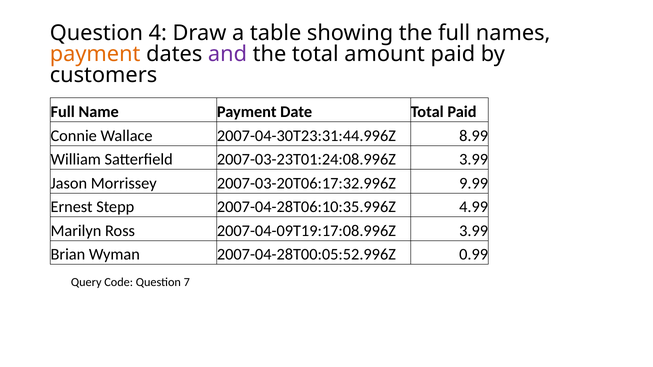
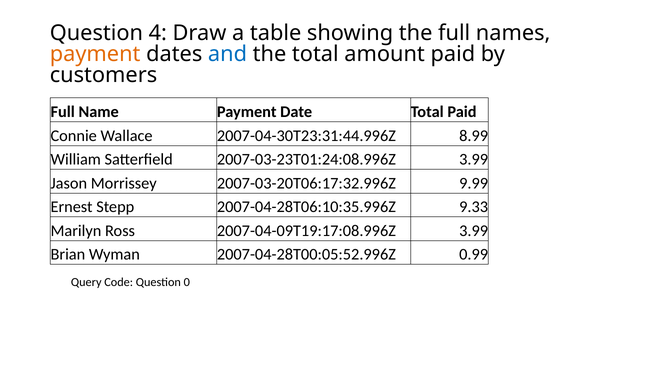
and colour: purple -> blue
4.99: 4.99 -> 9.33
7: 7 -> 0
